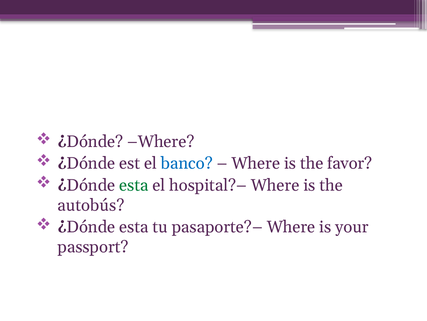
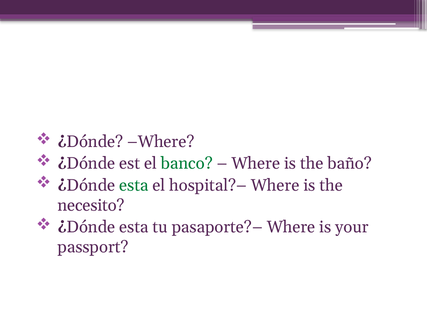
banco colour: blue -> green
favor: favor -> baño
autobús: autobús -> necesito
